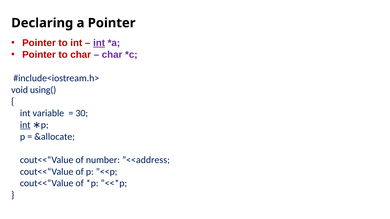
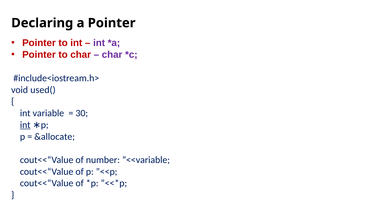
int at (99, 43) underline: present -> none
using(: using( -> used(
”<<address: ”<<address -> ”<<variable
